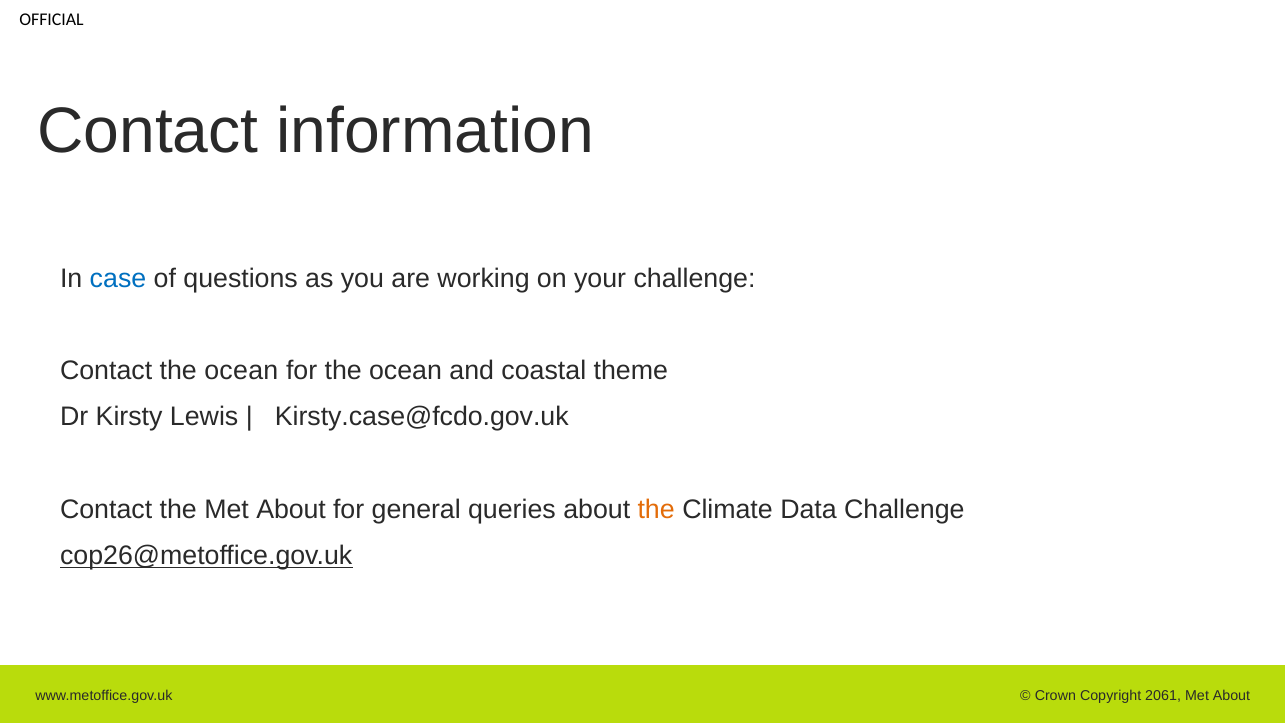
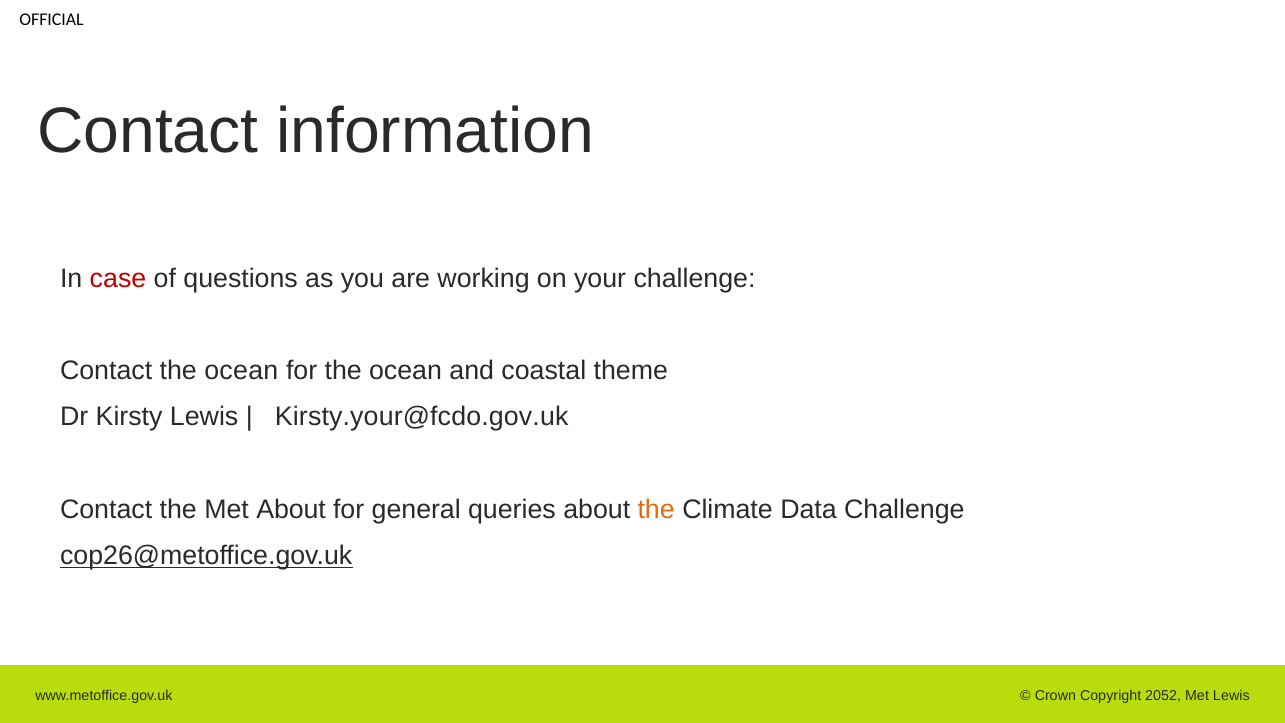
case colour: blue -> red
Kirsty.case@fcdo.gov.uk: Kirsty.case@fcdo.gov.uk -> Kirsty.your@fcdo.gov.uk
2061: 2061 -> 2052
About at (1231, 696): About -> Lewis
